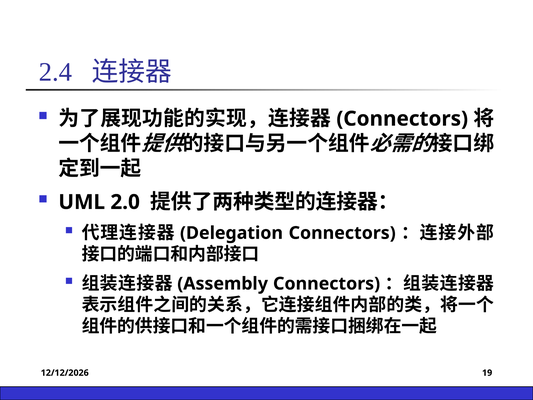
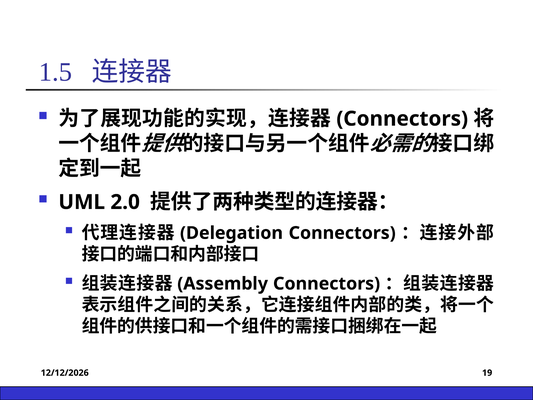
2.4: 2.4 -> 1.5
